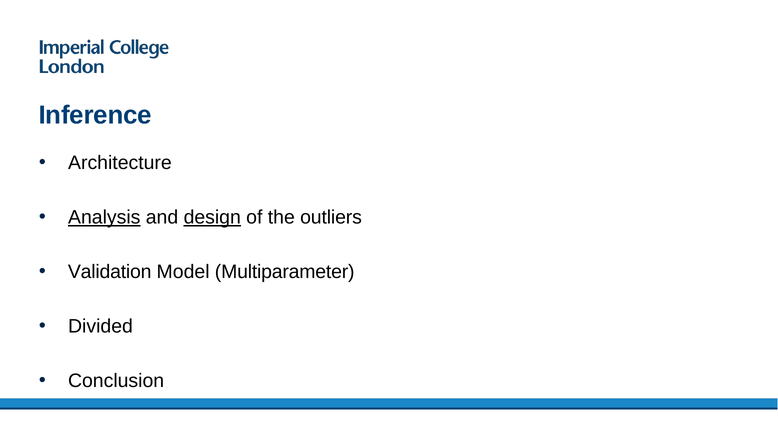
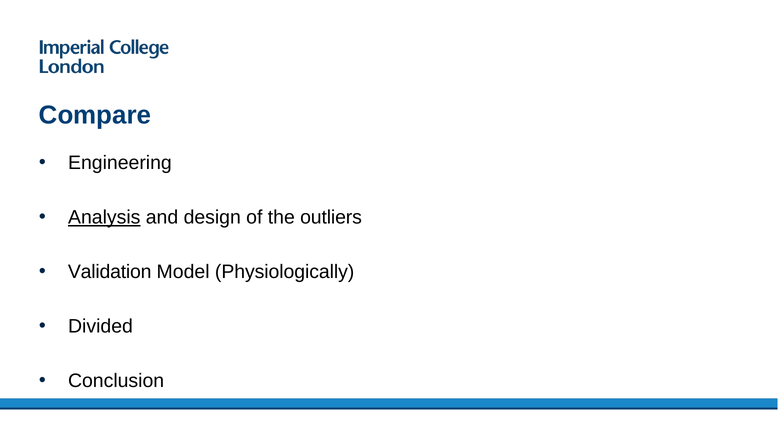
Inference: Inference -> Compare
Architecture: Architecture -> Engineering
design underline: present -> none
Multiparameter: Multiparameter -> Physiologically
